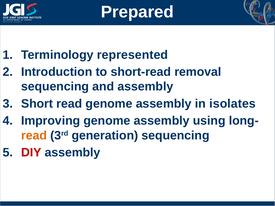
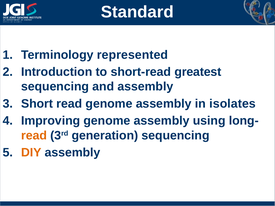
Prepared: Prepared -> Standard
removal: removal -> greatest
DIY colour: red -> orange
